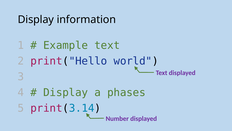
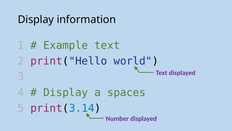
phases: phases -> spaces
